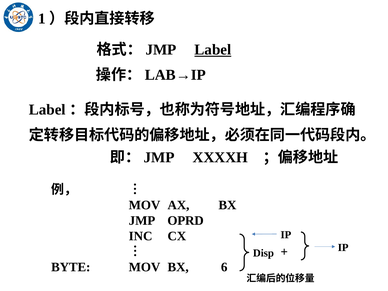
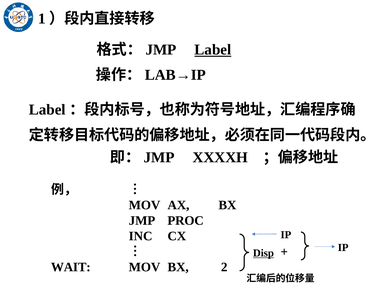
OPRD: OPRD -> PROC
Disp underline: none -> present
BYTE: BYTE -> WAIT
6: 6 -> 2
